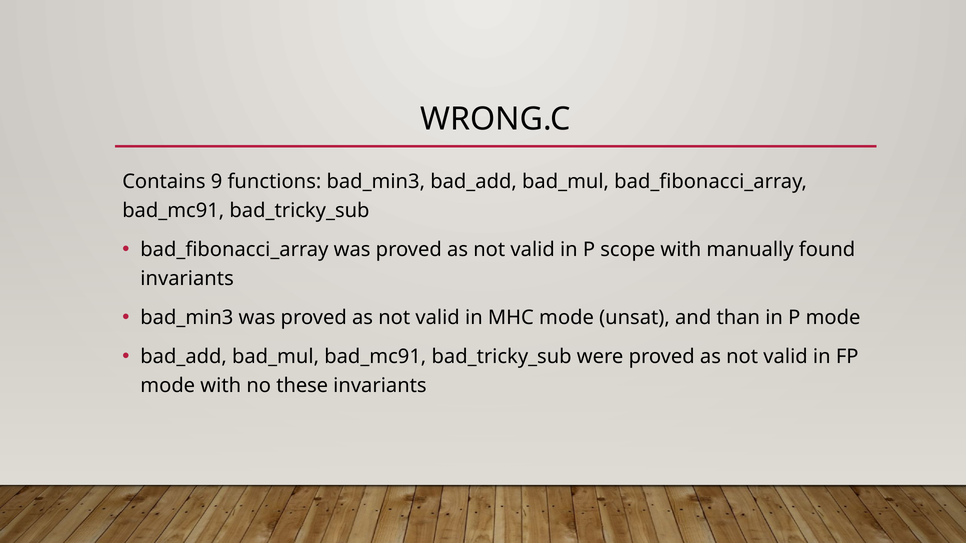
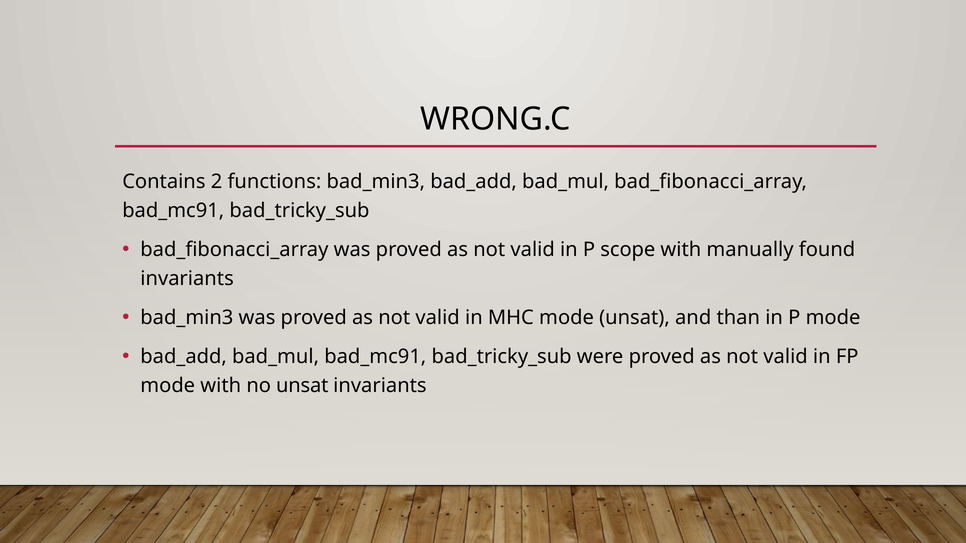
9: 9 -> 2
no these: these -> unsat
